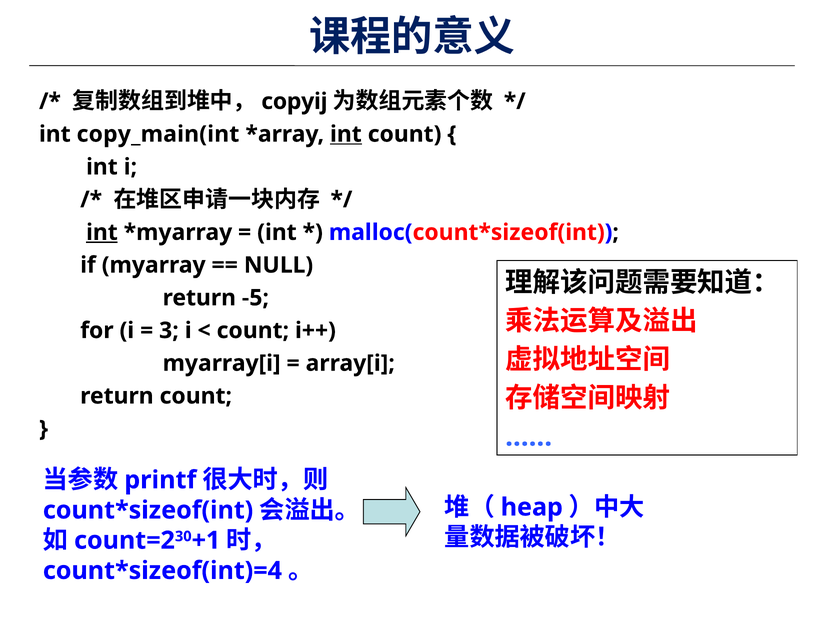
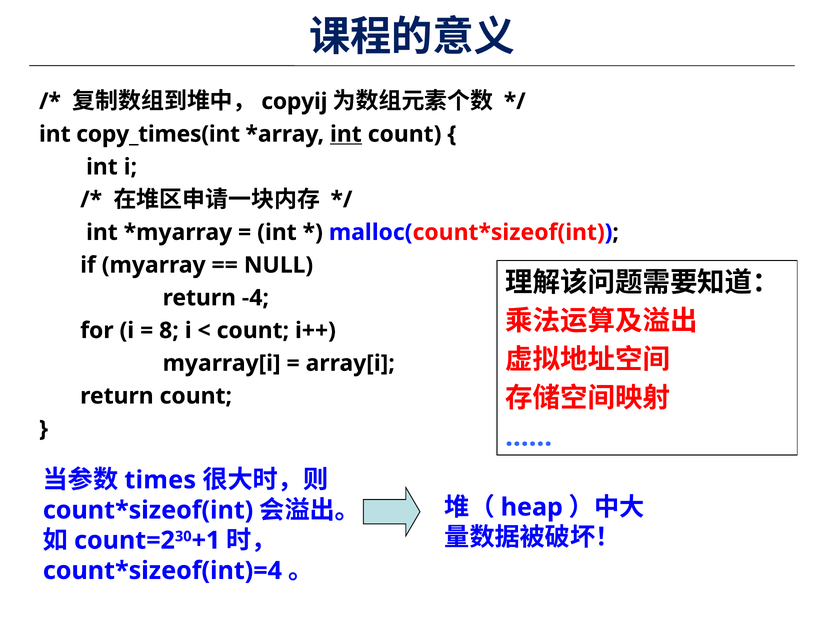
copy_main(int: copy_main(int -> copy_times(int
int at (102, 232) underline: present -> none
-5: -5 -> -4
3: 3 -> 8
printf: printf -> times
